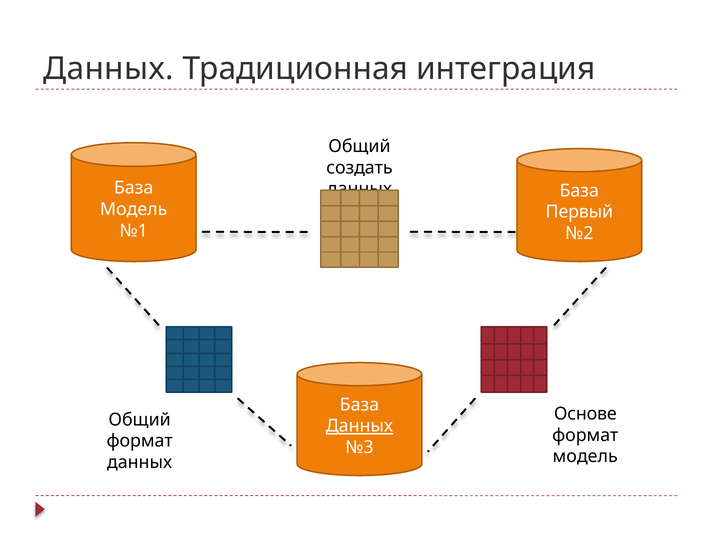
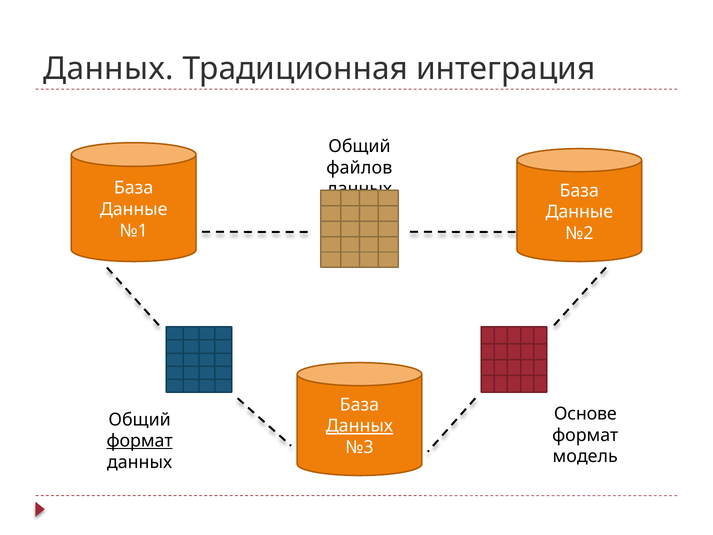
создать: создать -> файлов
Модель at (134, 209): Модель -> Данные
Первый at (579, 212): Первый -> Данные
формат at (140, 441) underline: none -> present
